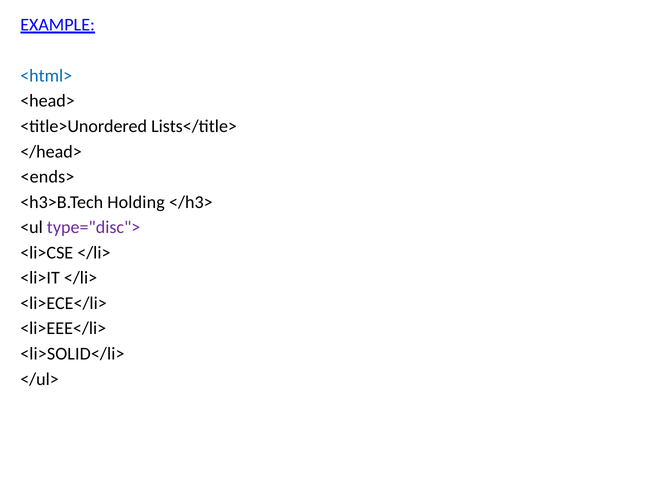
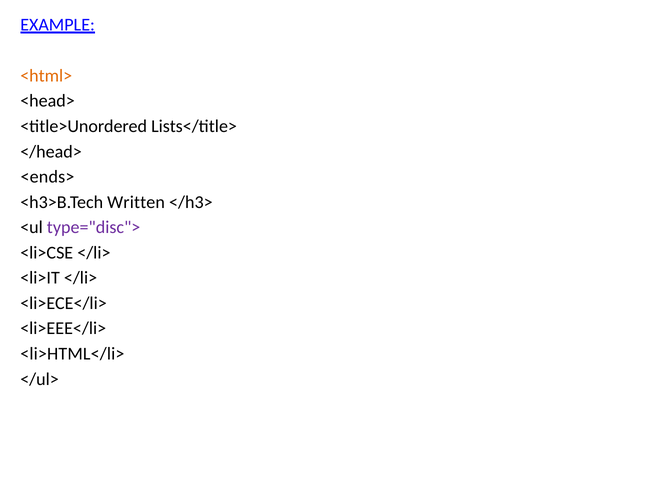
<html> colour: blue -> orange
Holding: Holding -> Written
<li>SOLID</li>: <li>SOLID</li> -> <li>HTML</li>
